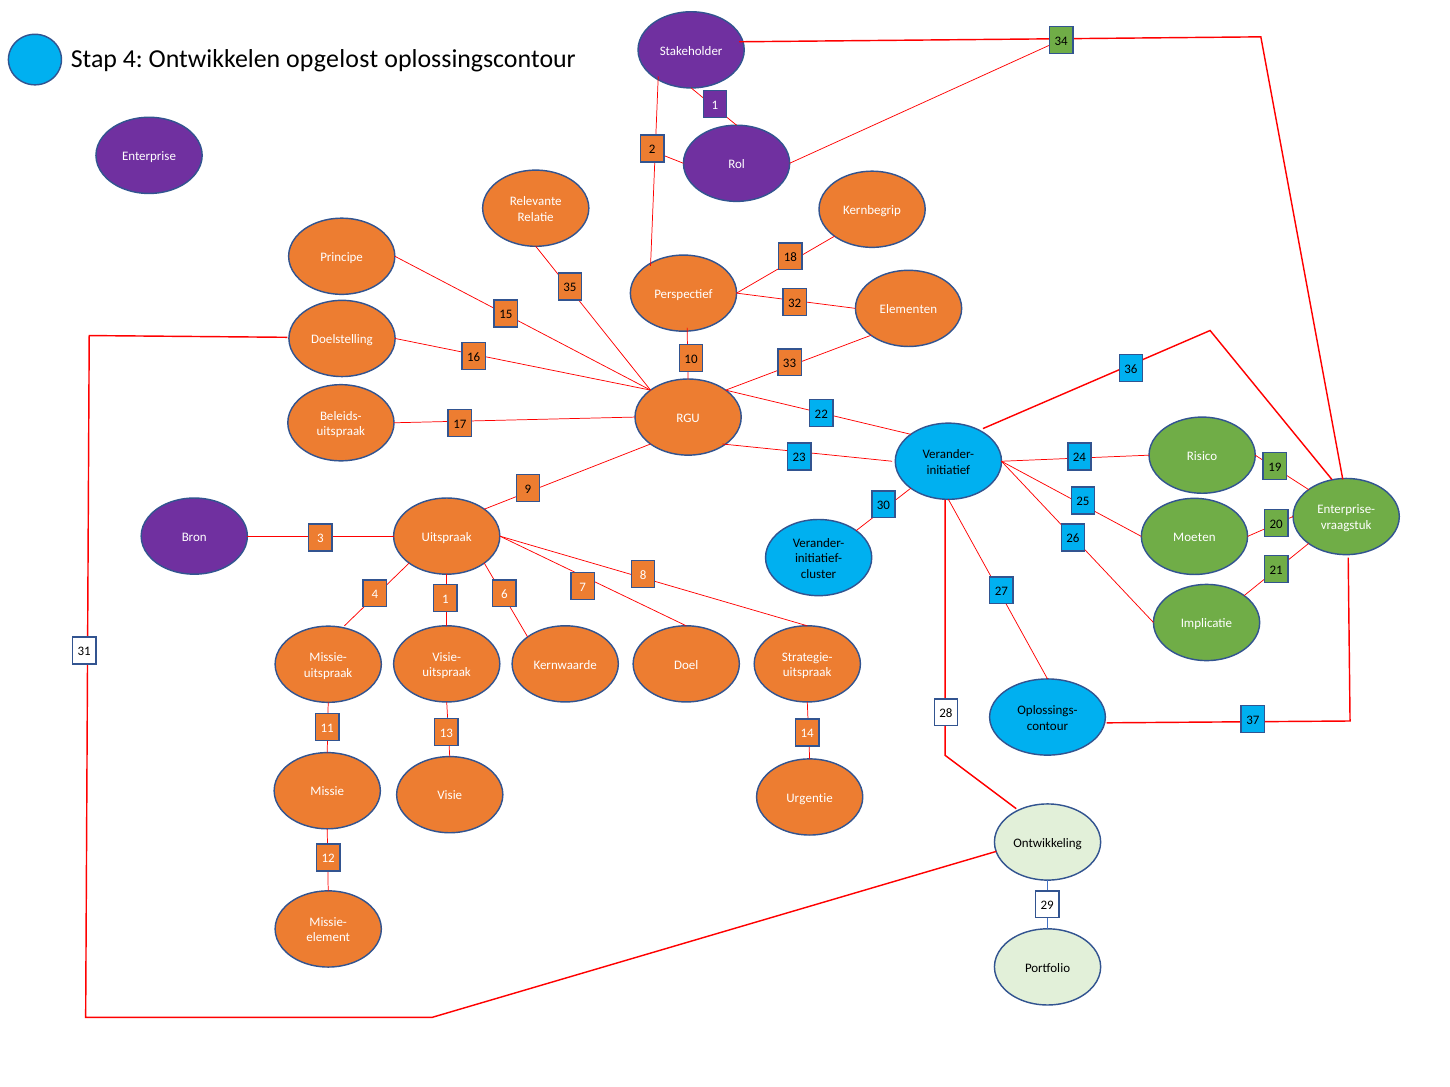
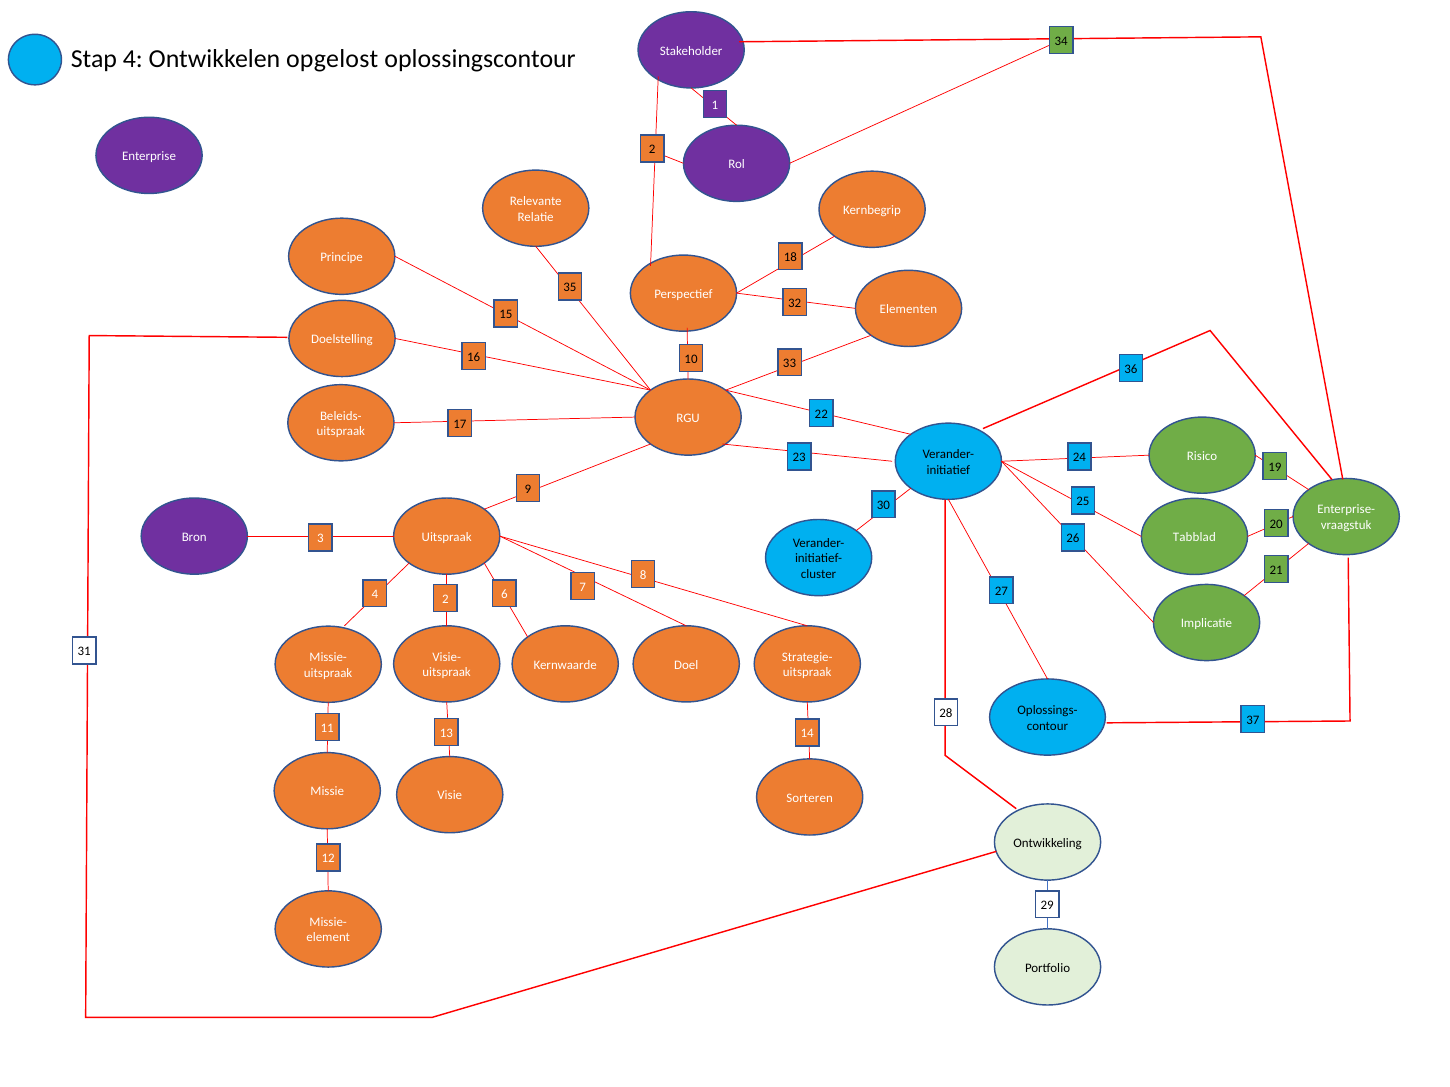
Moeten: Moeten -> Tabblad
4 1: 1 -> 2
Urgentie: Urgentie -> Sorteren
